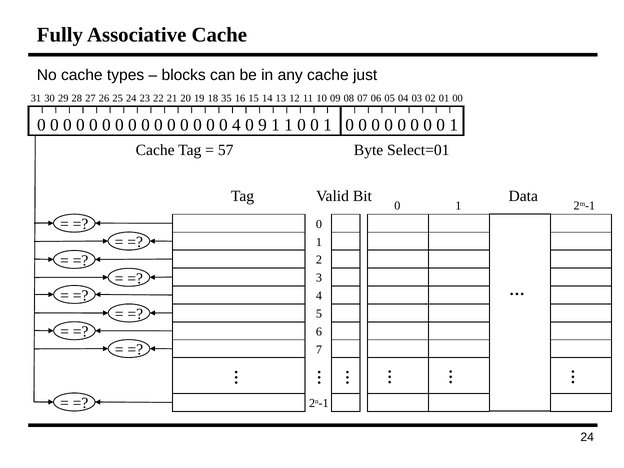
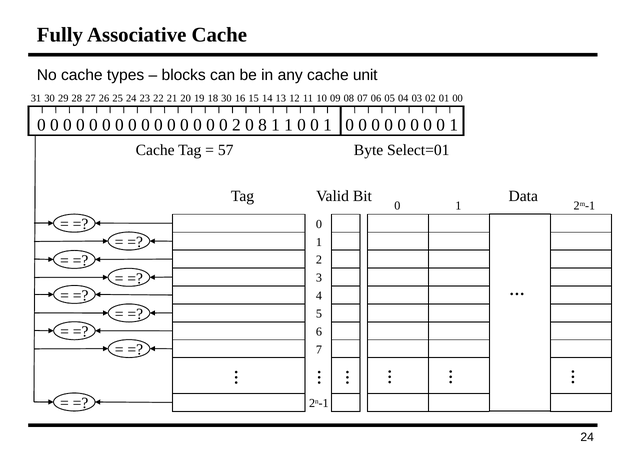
just: just -> unit
18 35: 35 -> 30
0 4: 4 -> 2
9: 9 -> 8
